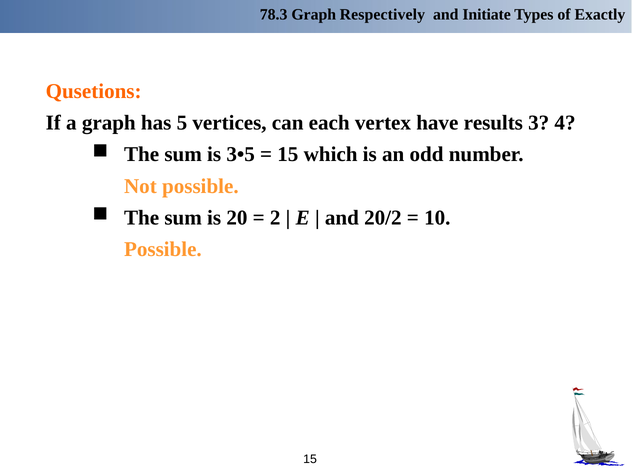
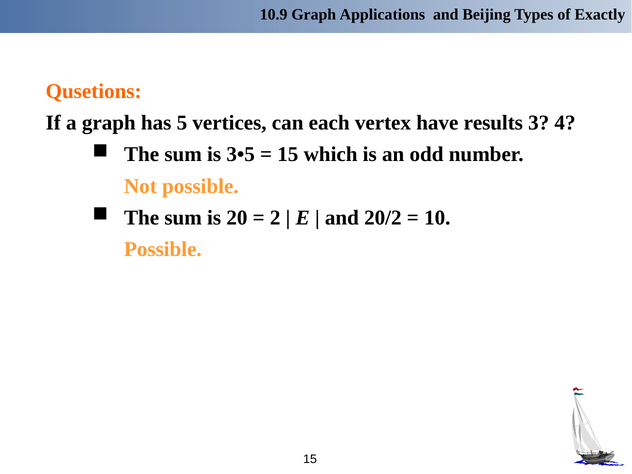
78.3: 78.3 -> 10.9
Respectively: Respectively -> Applications
Initiate: Initiate -> Beijing
